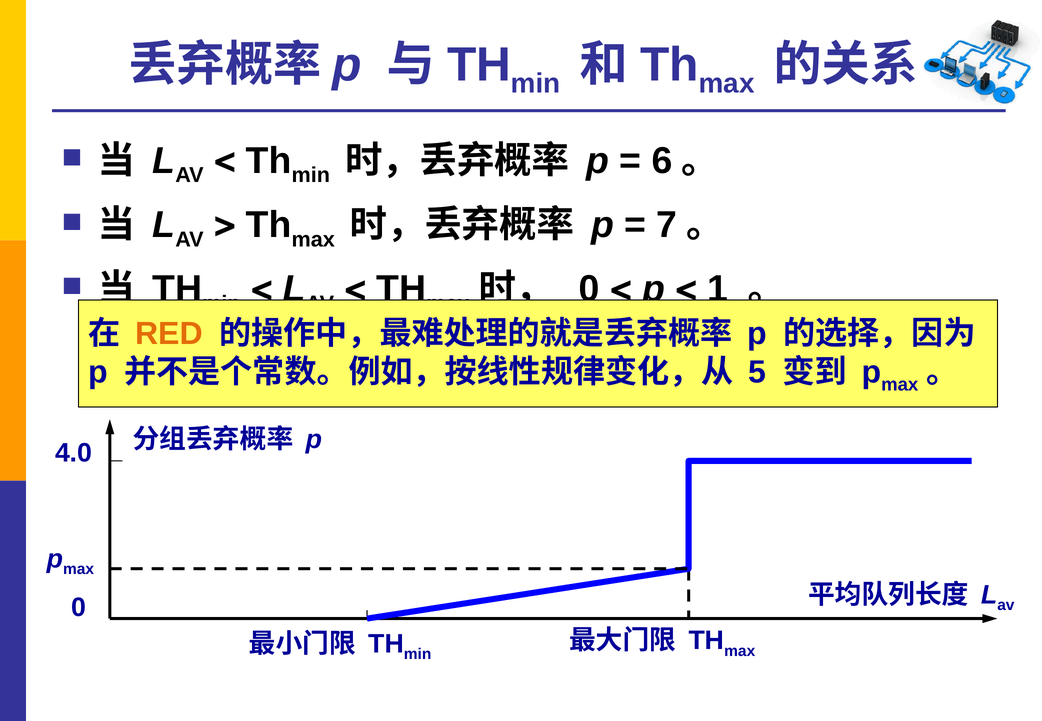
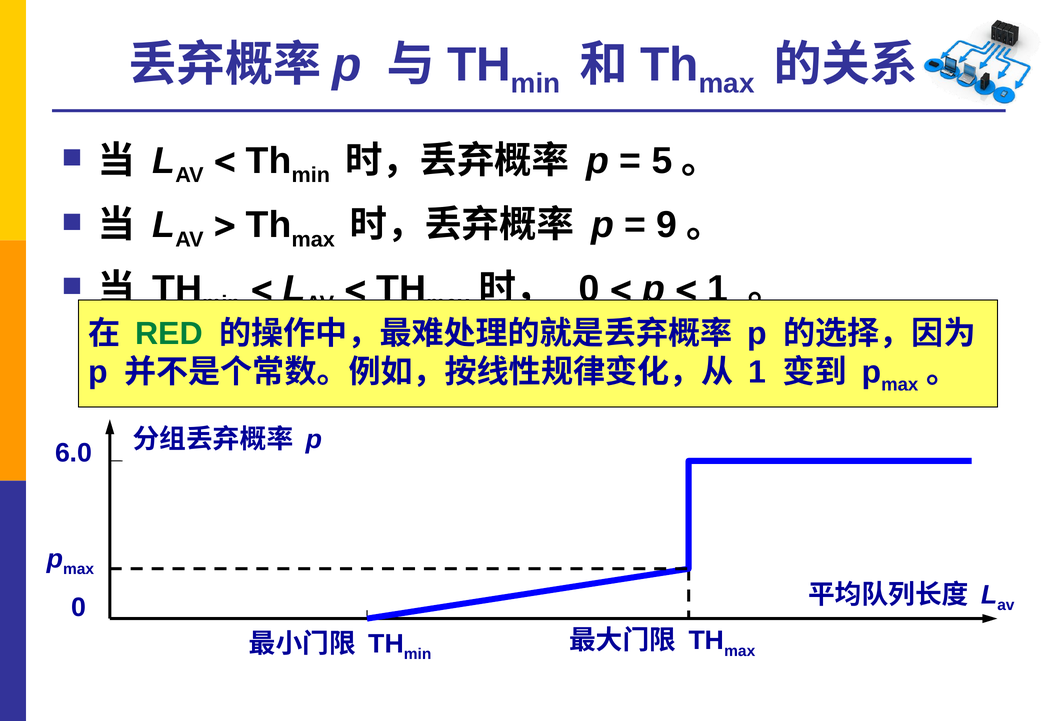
6: 6 -> 5
7: 7 -> 9
RED at (169, 334) colour: orange -> green
5 at (757, 373): 5 -> 1
4.0: 4.0 -> 6.0
